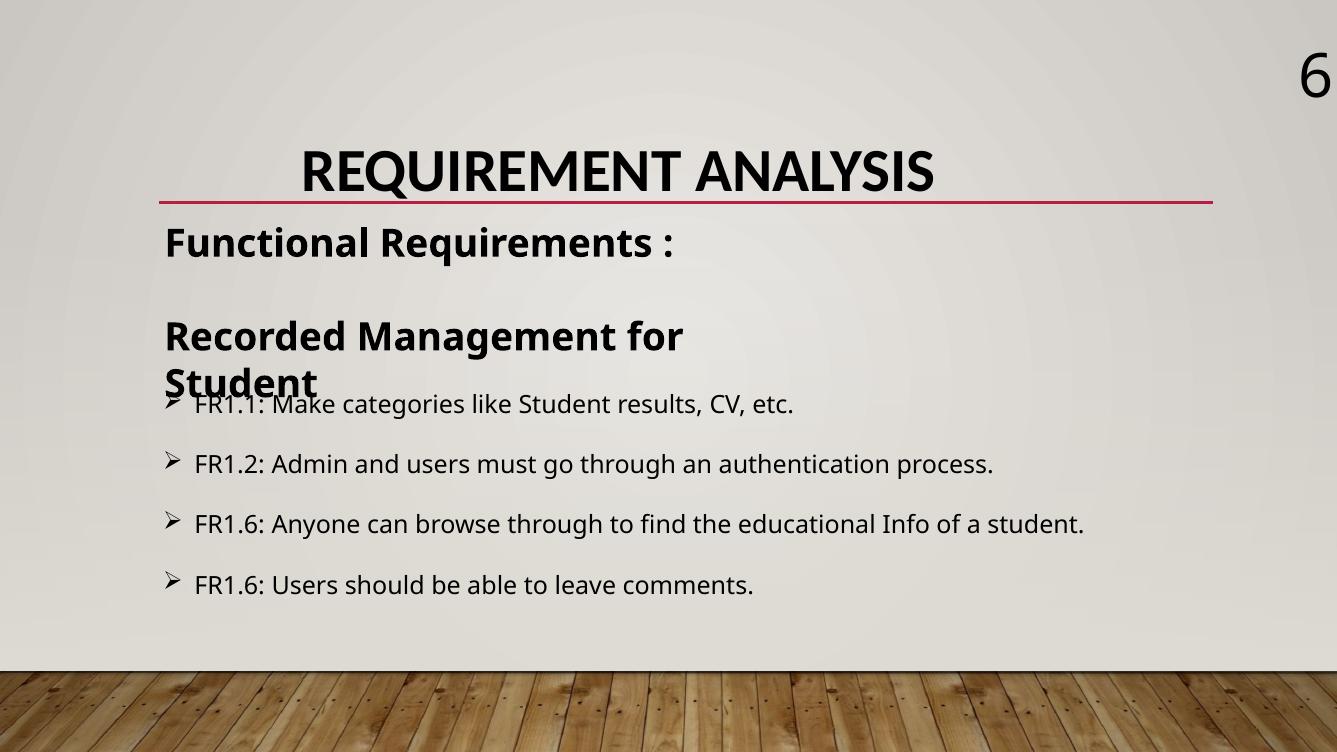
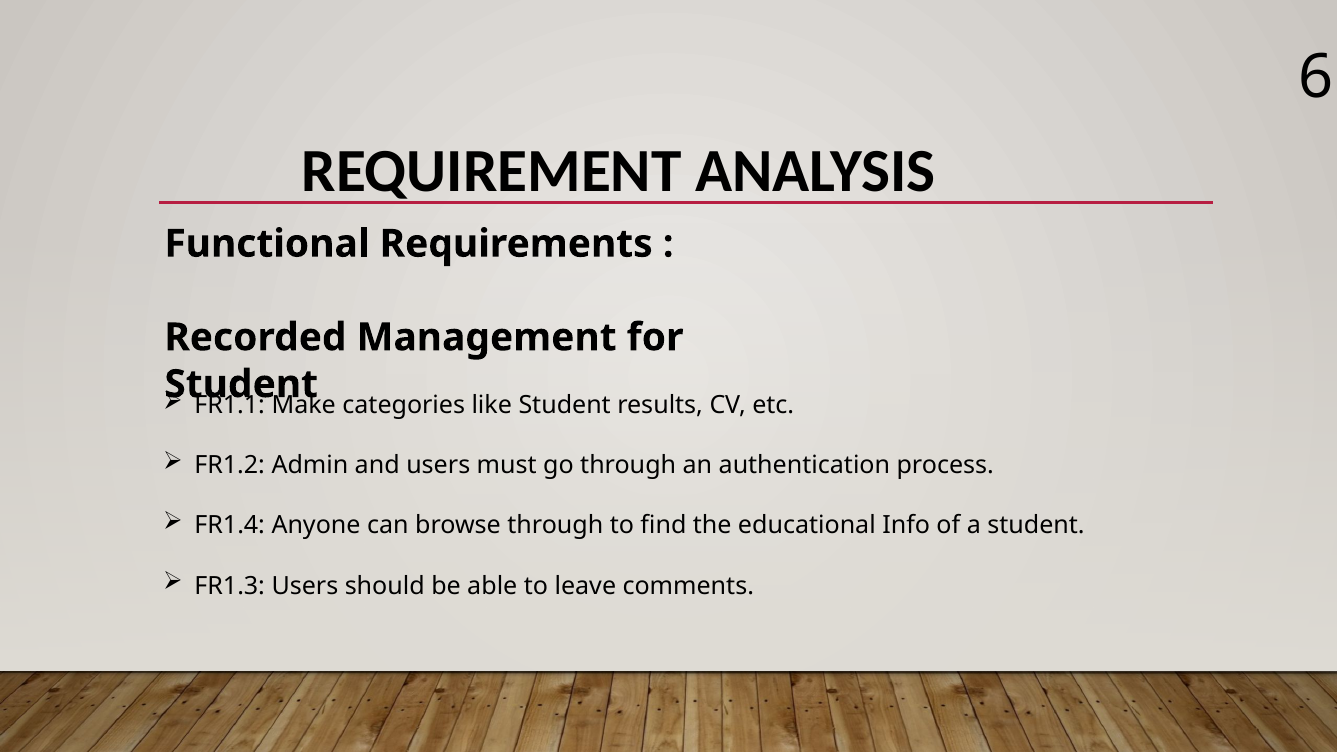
FR1.6 at (230, 526): FR1.6 -> FR1.4
FR1.6 at (230, 586): FR1.6 -> FR1.3
